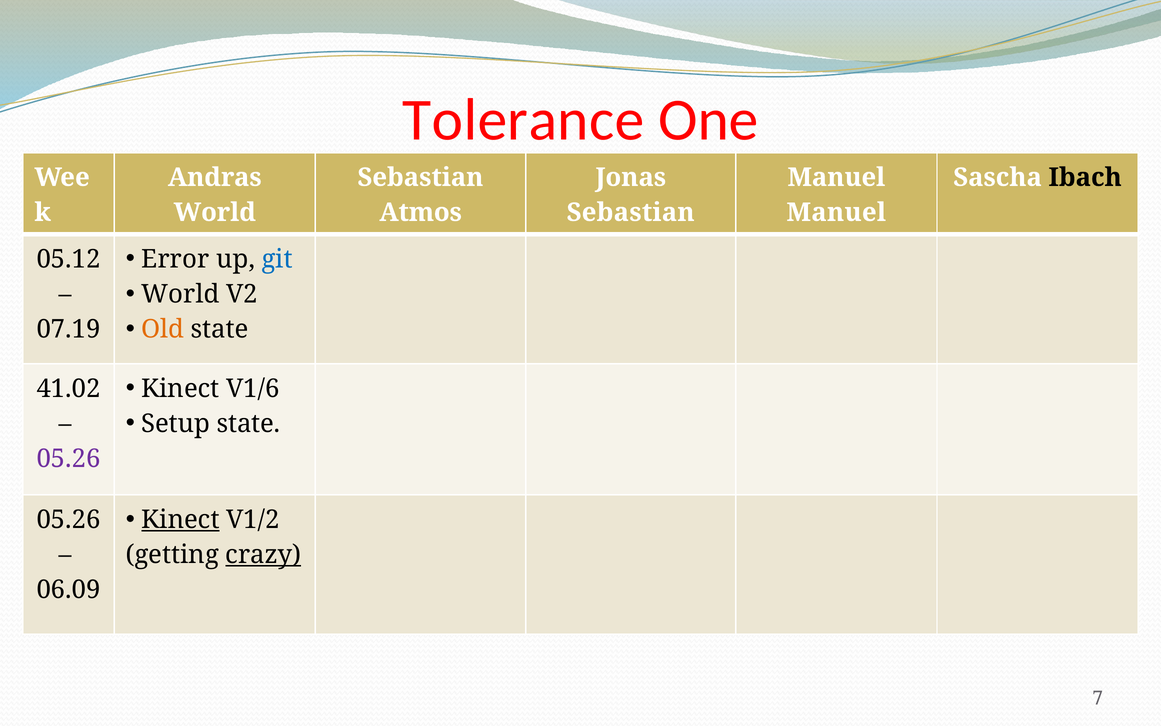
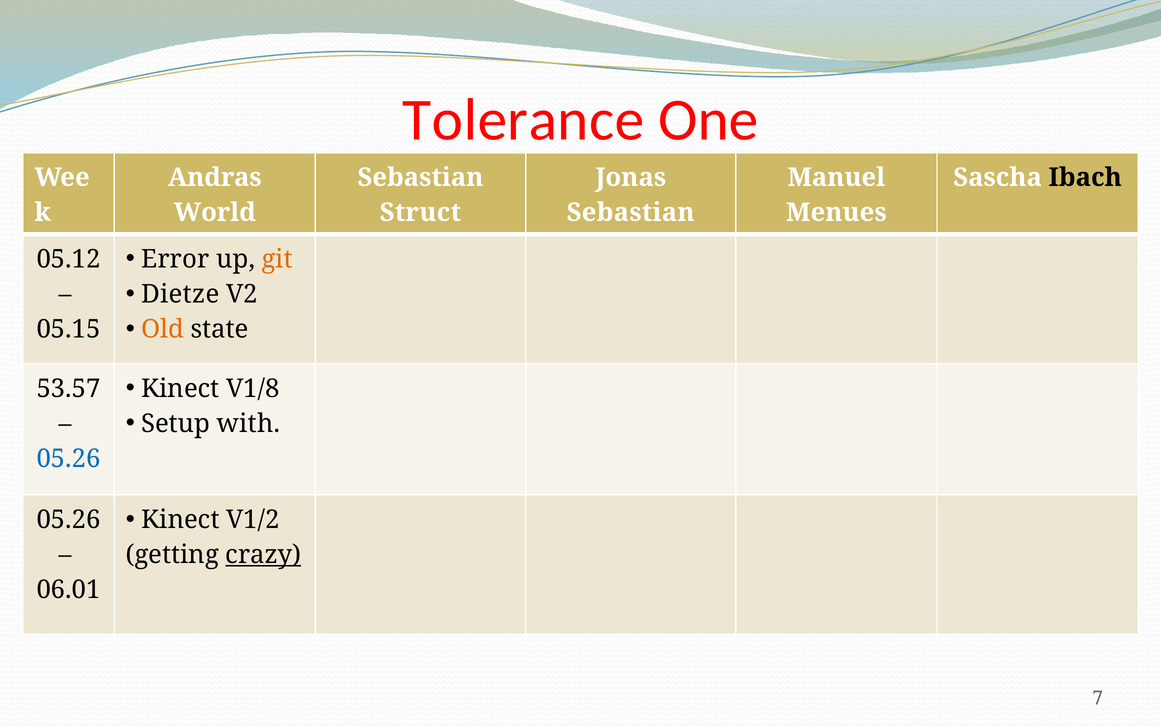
Atmos: Atmos -> Struct
Manuel at (836, 212): Manuel -> Menues
git colour: blue -> orange
World at (180, 294): World -> Dietze
07.19: 07.19 -> 05.15
V1/6: V1/6 -> V1/8
41.02: 41.02 -> 53.57
Setup state: state -> with
05.26 at (69, 458) colour: purple -> blue
Kinect at (180, 519) underline: present -> none
06.09: 06.09 -> 06.01
